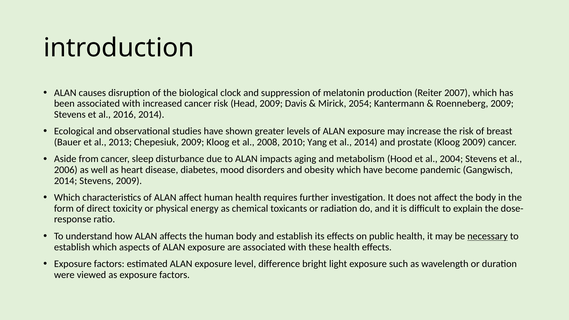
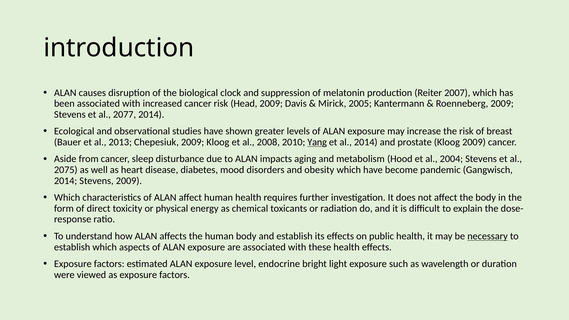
2054: 2054 -> 2005
2016: 2016 -> 2077
Yang underline: none -> present
2006: 2006 -> 2075
difference: difference -> endocrine
